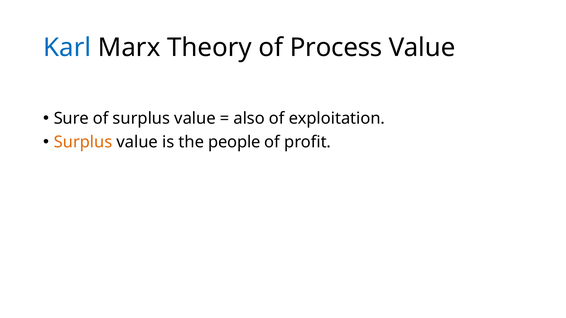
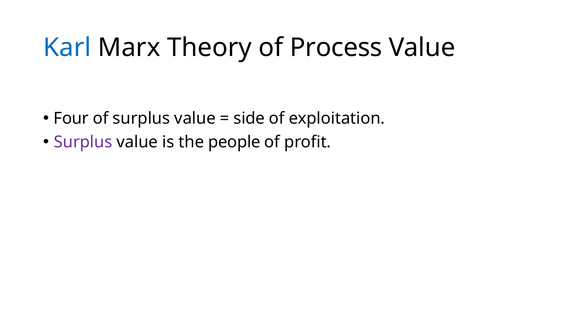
Sure: Sure -> Four
also: also -> side
Surplus at (83, 142) colour: orange -> purple
